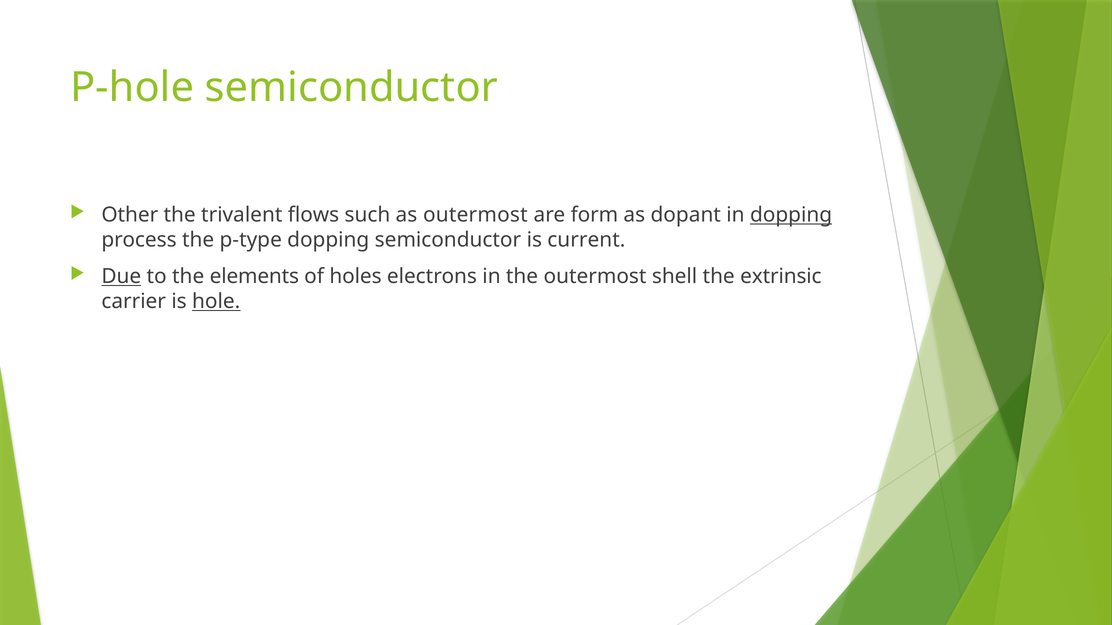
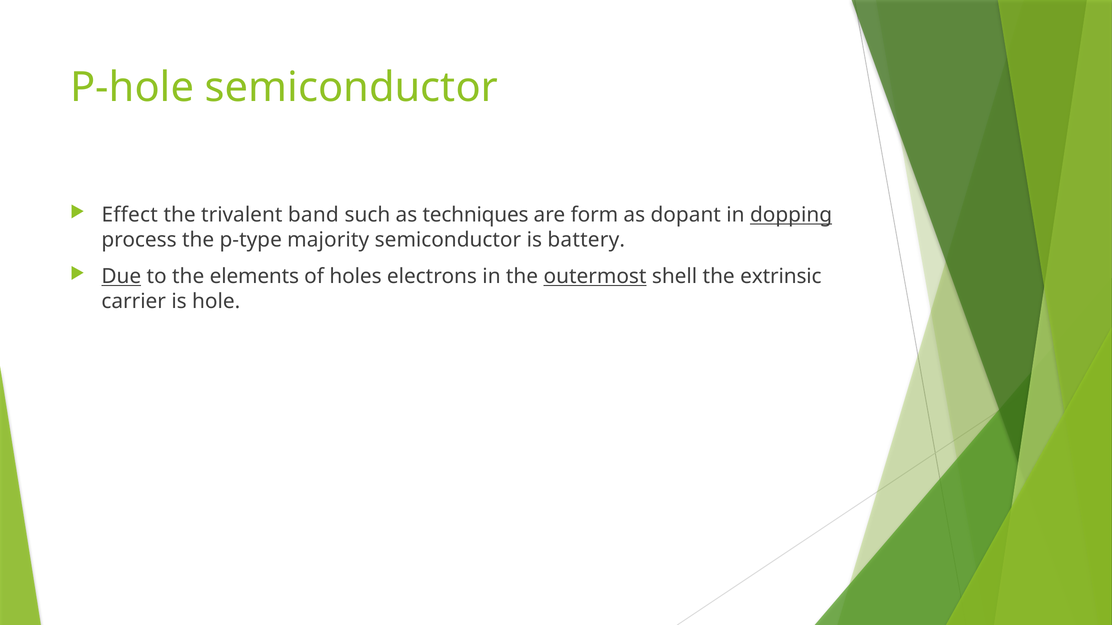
Other: Other -> Effect
flows: flows -> band
as outermost: outermost -> techniques
p-type dopping: dopping -> majority
current: current -> battery
outermost at (595, 277) underline: none -> present
hole underline: present -> none
